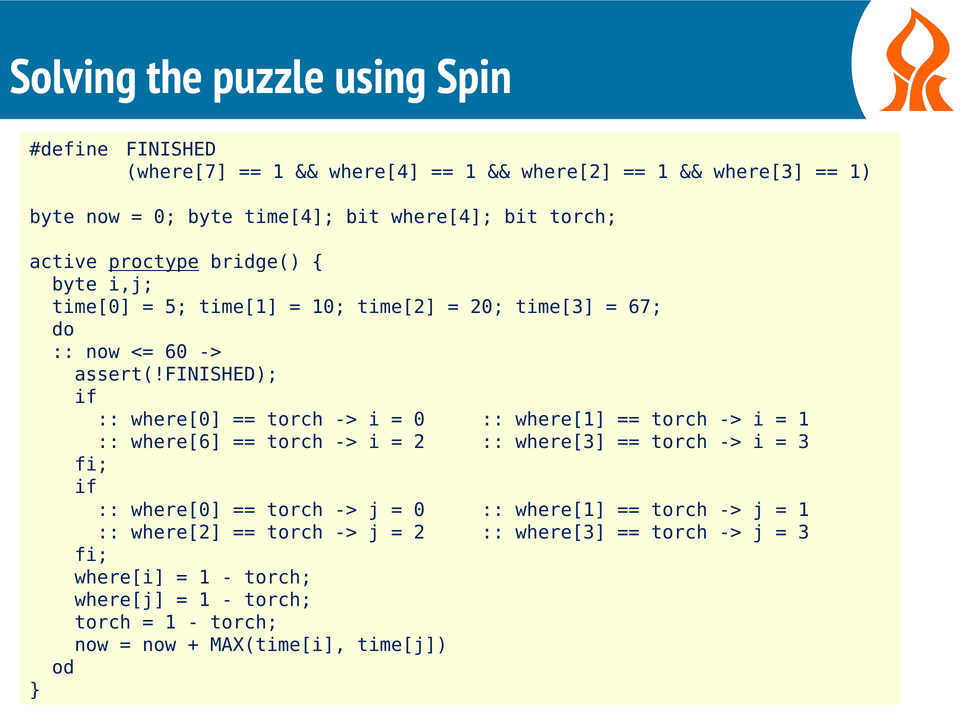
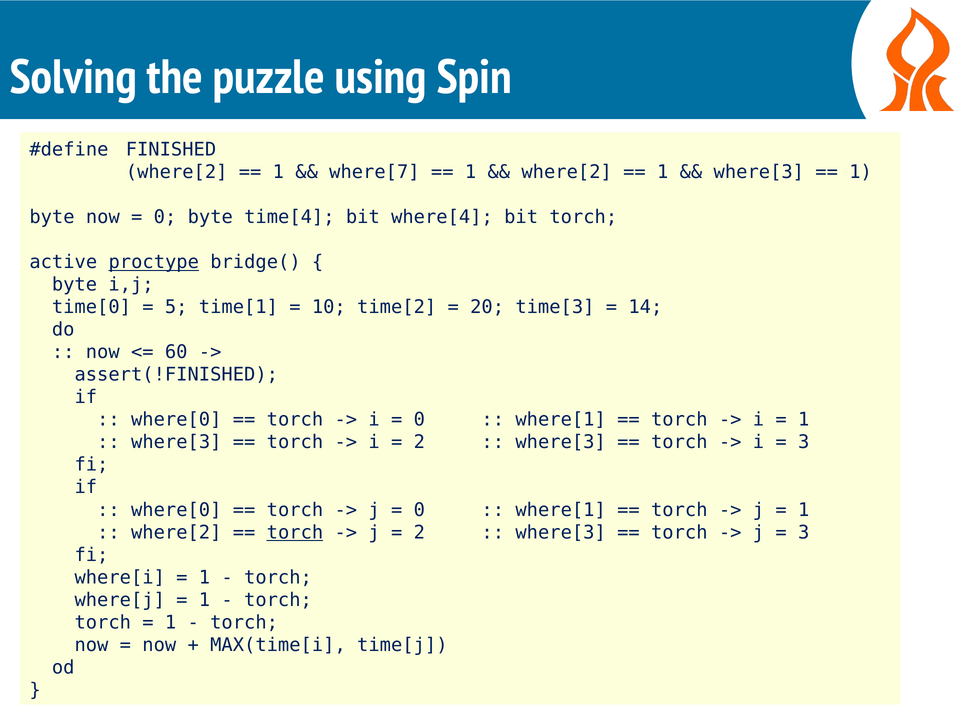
where[7 at (177, 172): where[7 -> where[2
where[4 at (374, 172): where[4 -> where[7
67: 67 -> 14
where[6 at (176, 442): where[6 -> where[3
torch at (295, 532) underline: none -> present
